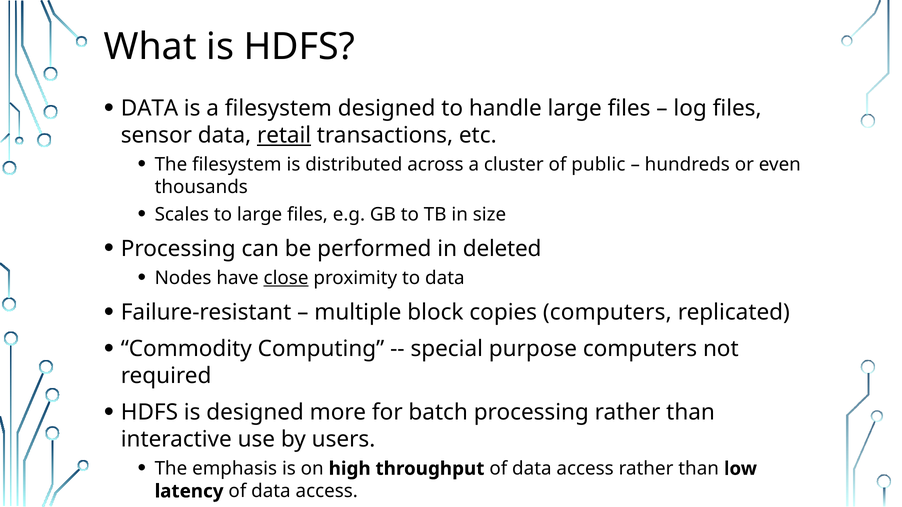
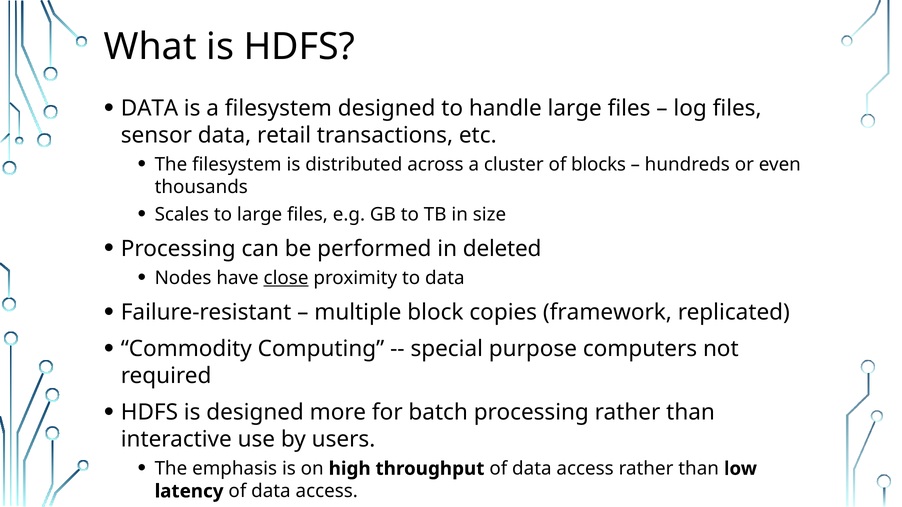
retail underline: present -> none
public: public -> blocks
copies computers: computers -> framework
